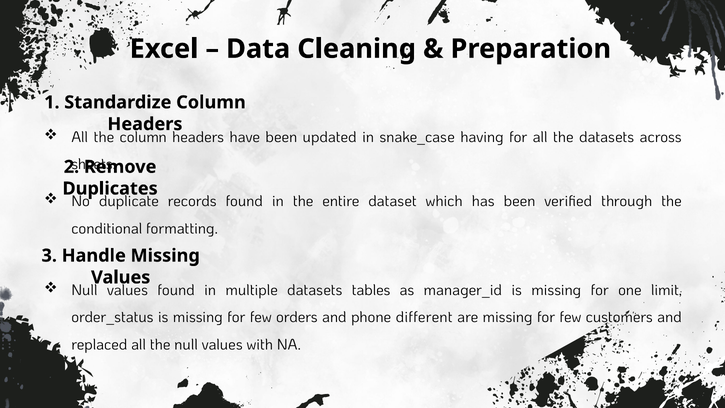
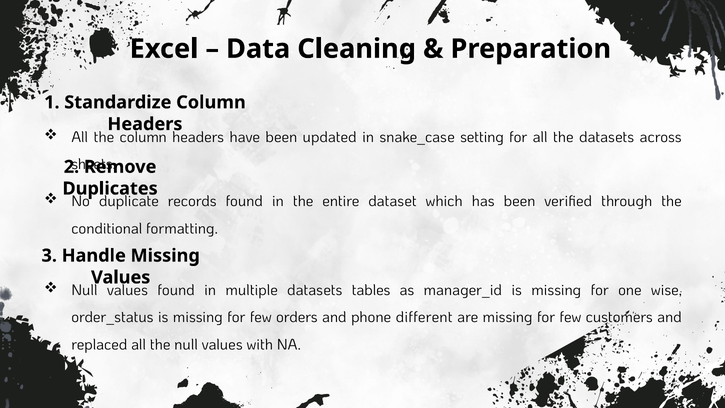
having: having -> setting
limit: limit -> wise
